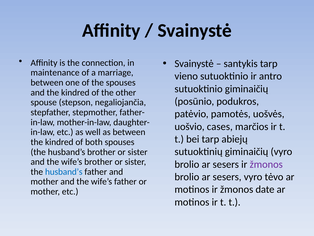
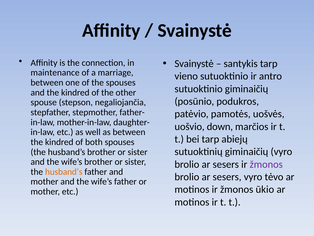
cases: cases -> down
husband’s at (64, 171) colour: blue -> orange
date: date -> ūkio
